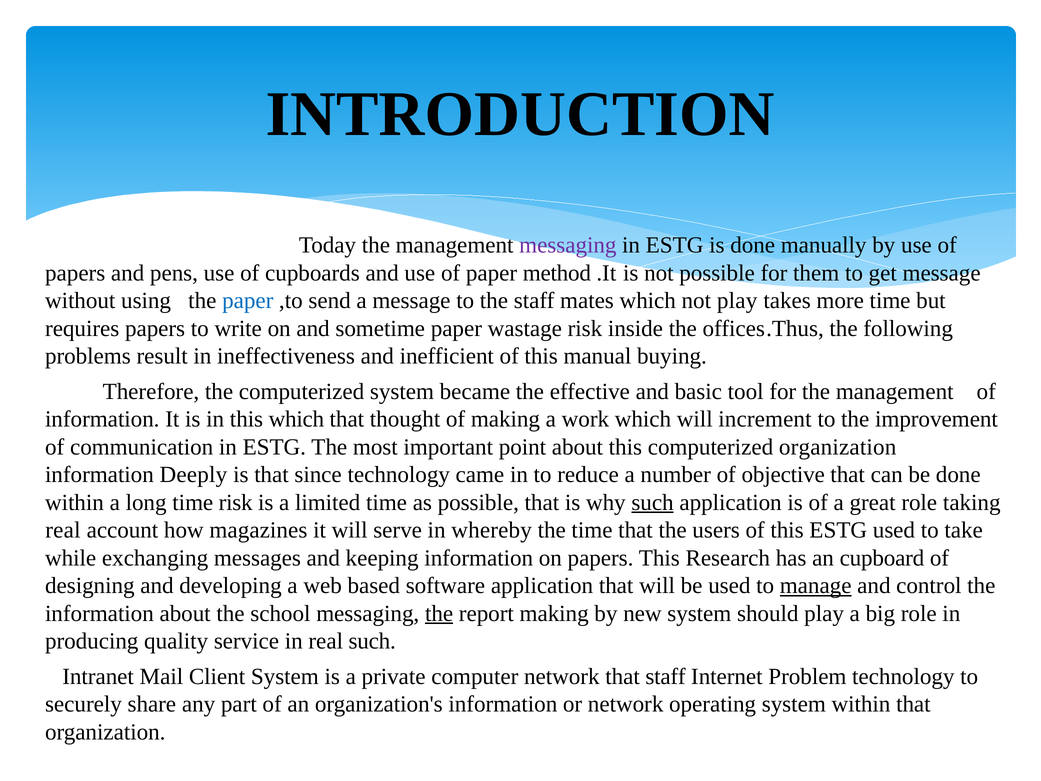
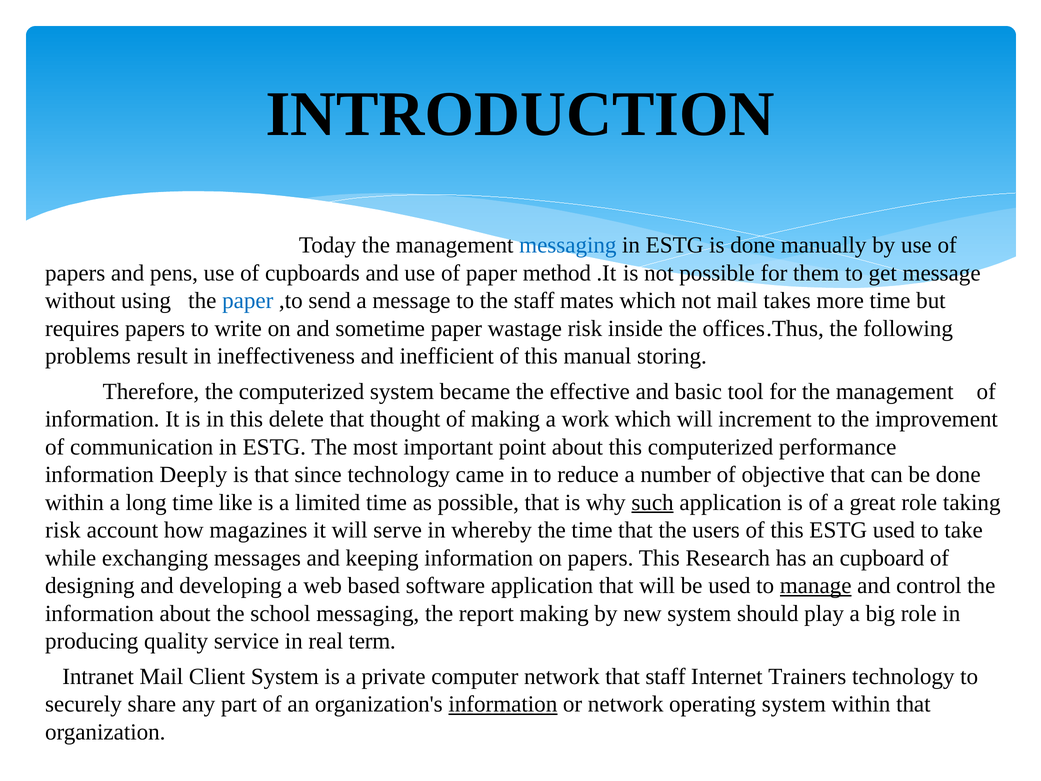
messaging at (568, 245) colour: purple -> blue
not play: play -> mail
buying: buying -> storing
this which: which -> delete
computerized organization: organization -> performance
time risk: risk -> like
real at (63, 530): real -> risk
the at (439, 613) underline: present -> none
real such: such -> term
Problem: Problem -> Trainers
information at (503, 704) underline: none -> present
